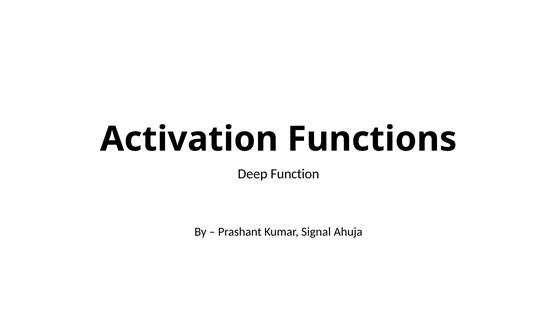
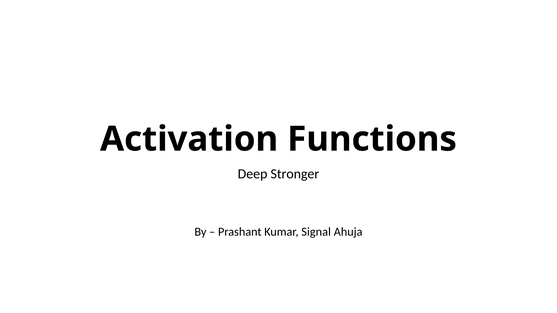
Function: Function -> Stronger
